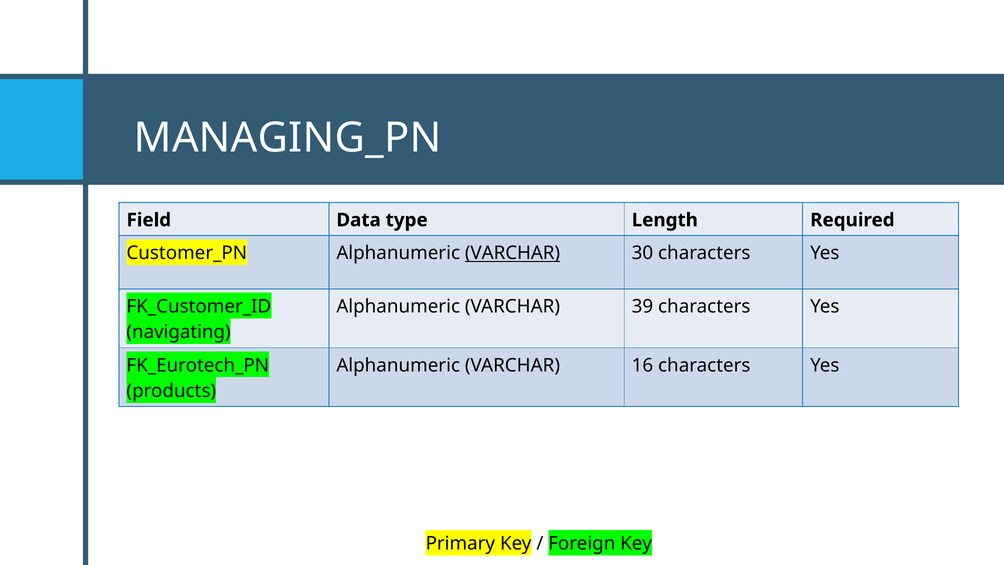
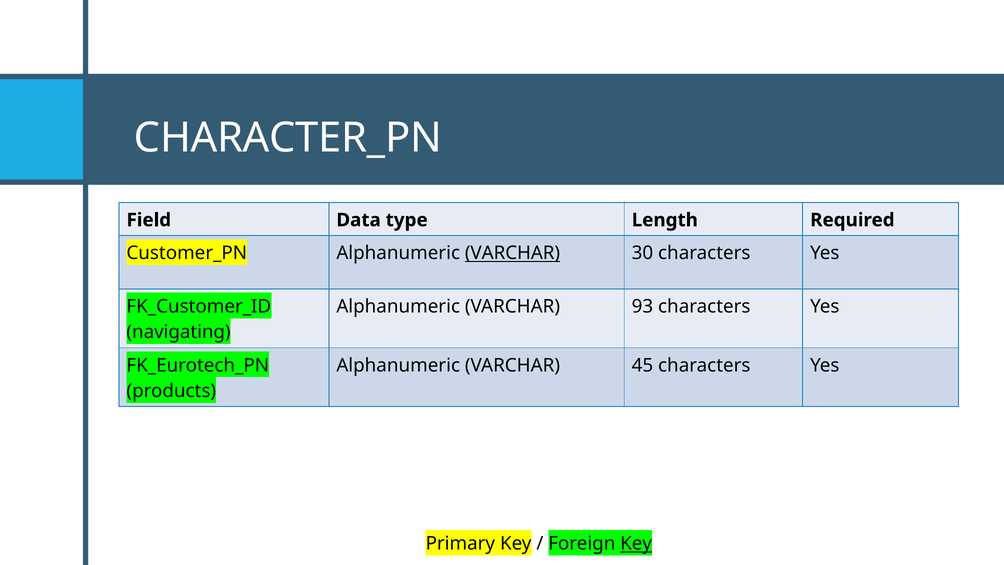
MANAGING_PN: MANAGING_PN -> CHARACTER_PN
39: 39 -> 93
16: 16 -> 45
Key at (636, 544) underline: none -> present
